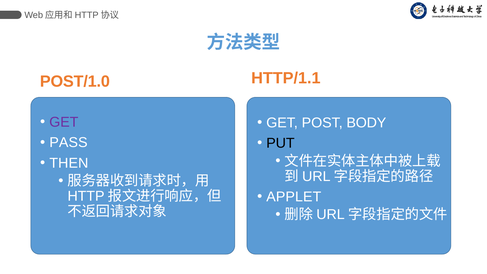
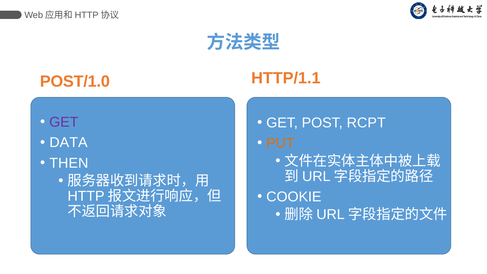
BODY: BODY -> RCPT
PASS: PASS -> DATA
PUT colour: black -> orange
APPLET: APPLET -> COOKIE
